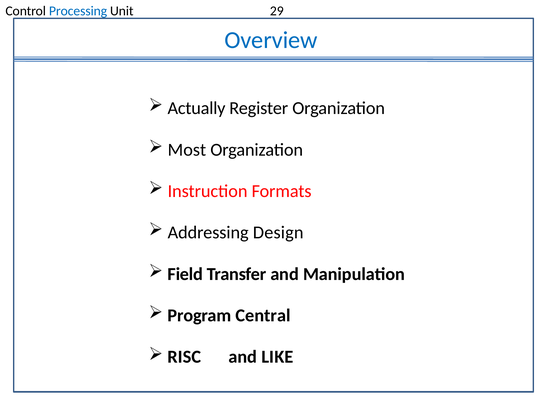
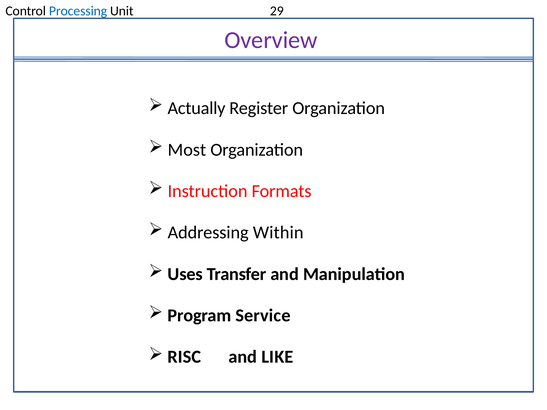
Overview colour: blue -> purple
Design: Design -> Within
Field: Field -> Uses
Central: Central -> Service
